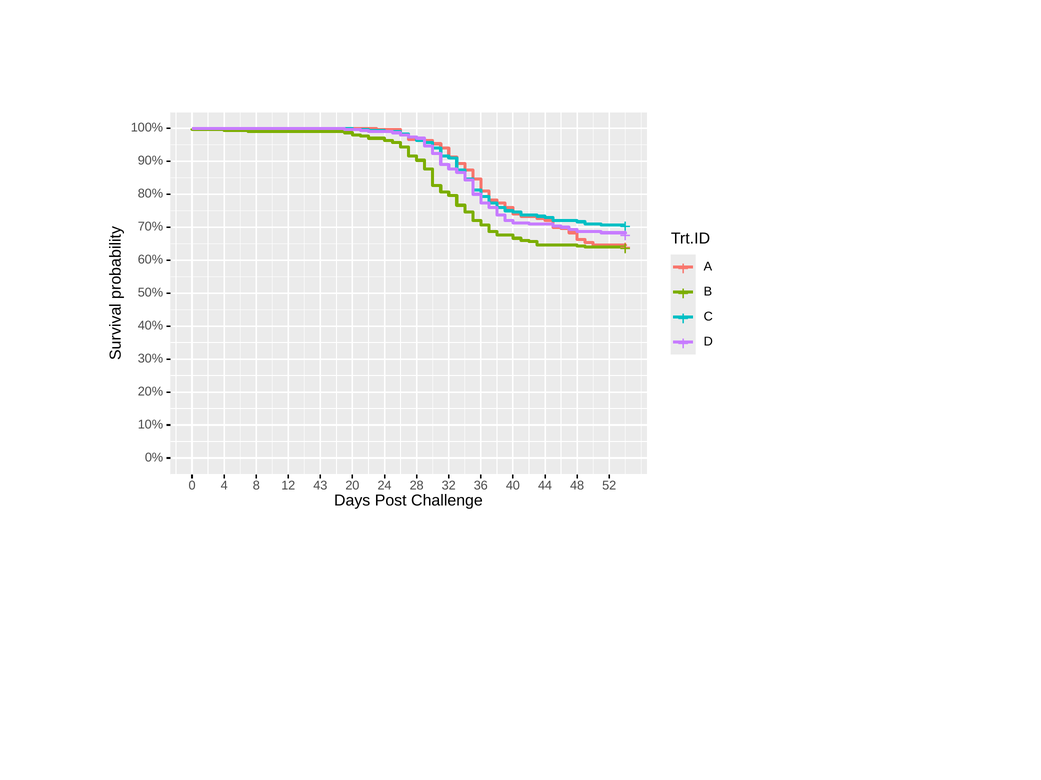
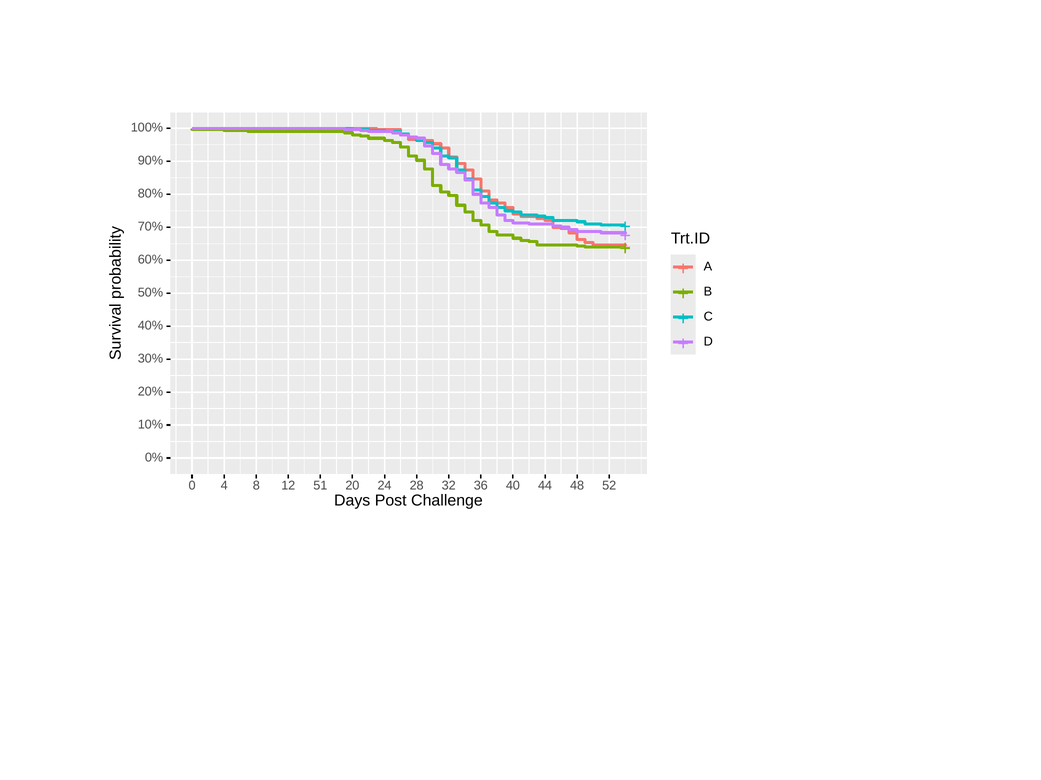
43: 43 -> 51
